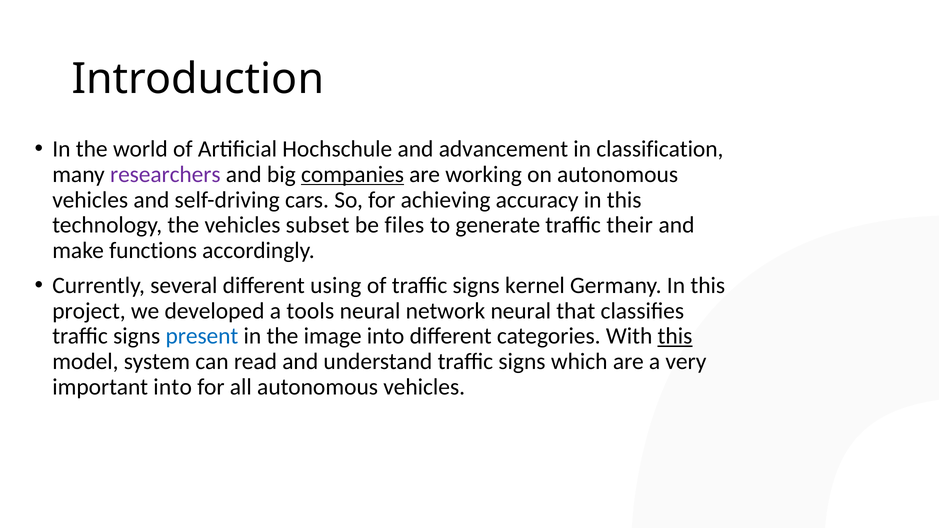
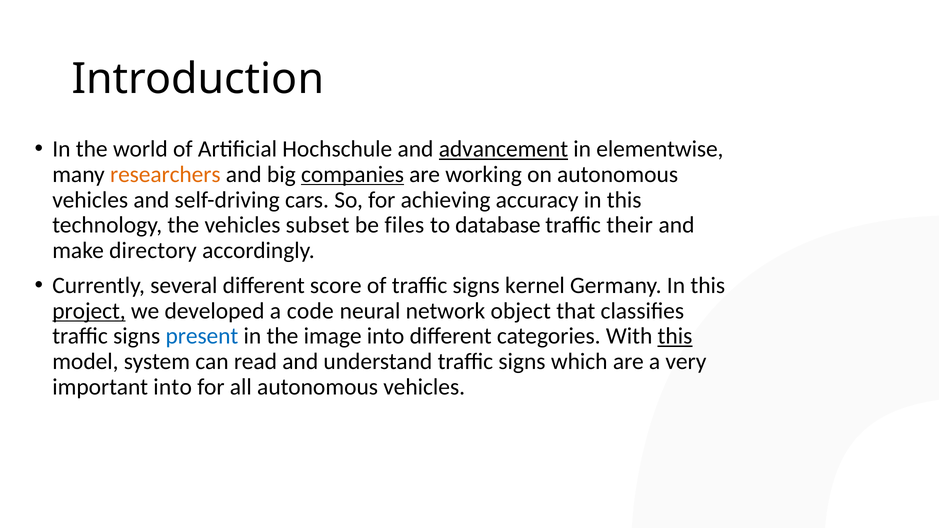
advancement underline: none -> present
classification: classification -> elementwise
researchers colour: purple -> orange
generate: generate -> database
functions: functions -> directory
using: using -> score
project underline: none -> present
tools: tools -> code
network neural: neural -> object
